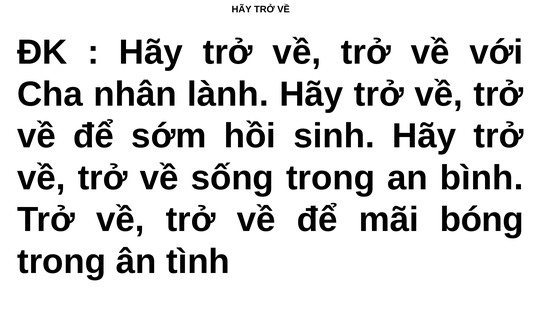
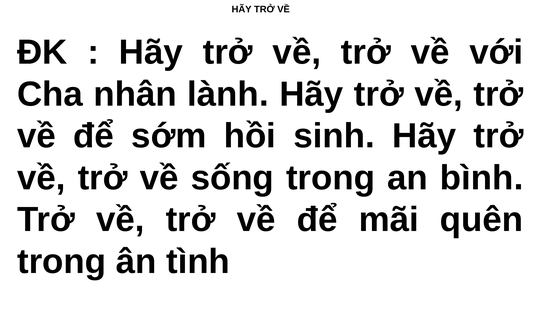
bóng: bóng -> quên
